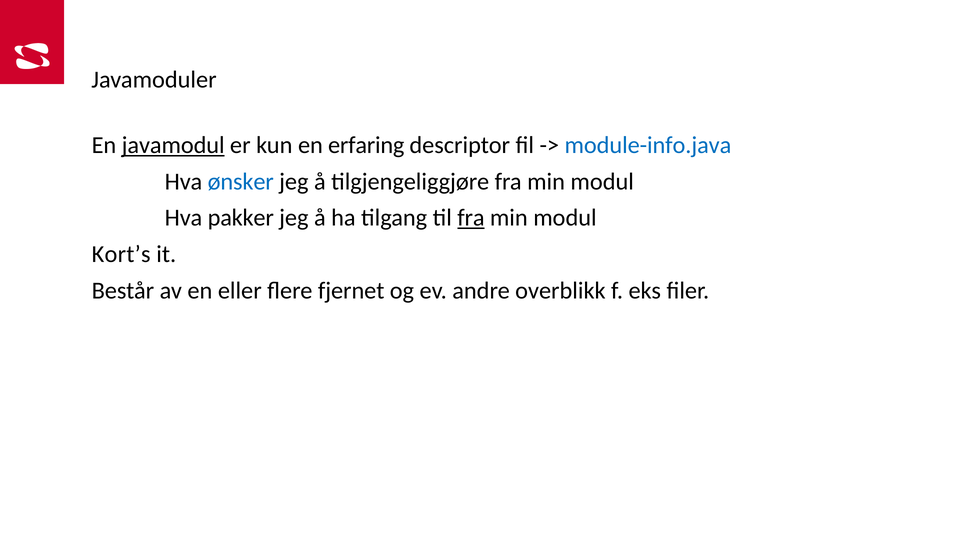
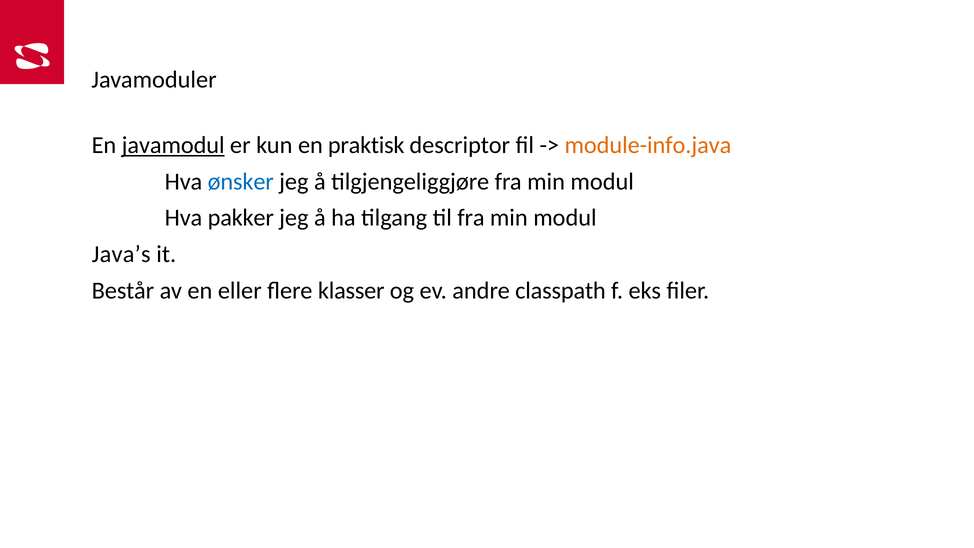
erfaring: erfaring -> praktisk
module-info.java colour: blue -> orange
fra at (471, 218) underline: present -> none
Kort’s: Kort’s -> Java’s
fjernet: fjernet -> klasser
overblikk: overblikk -> classpath
